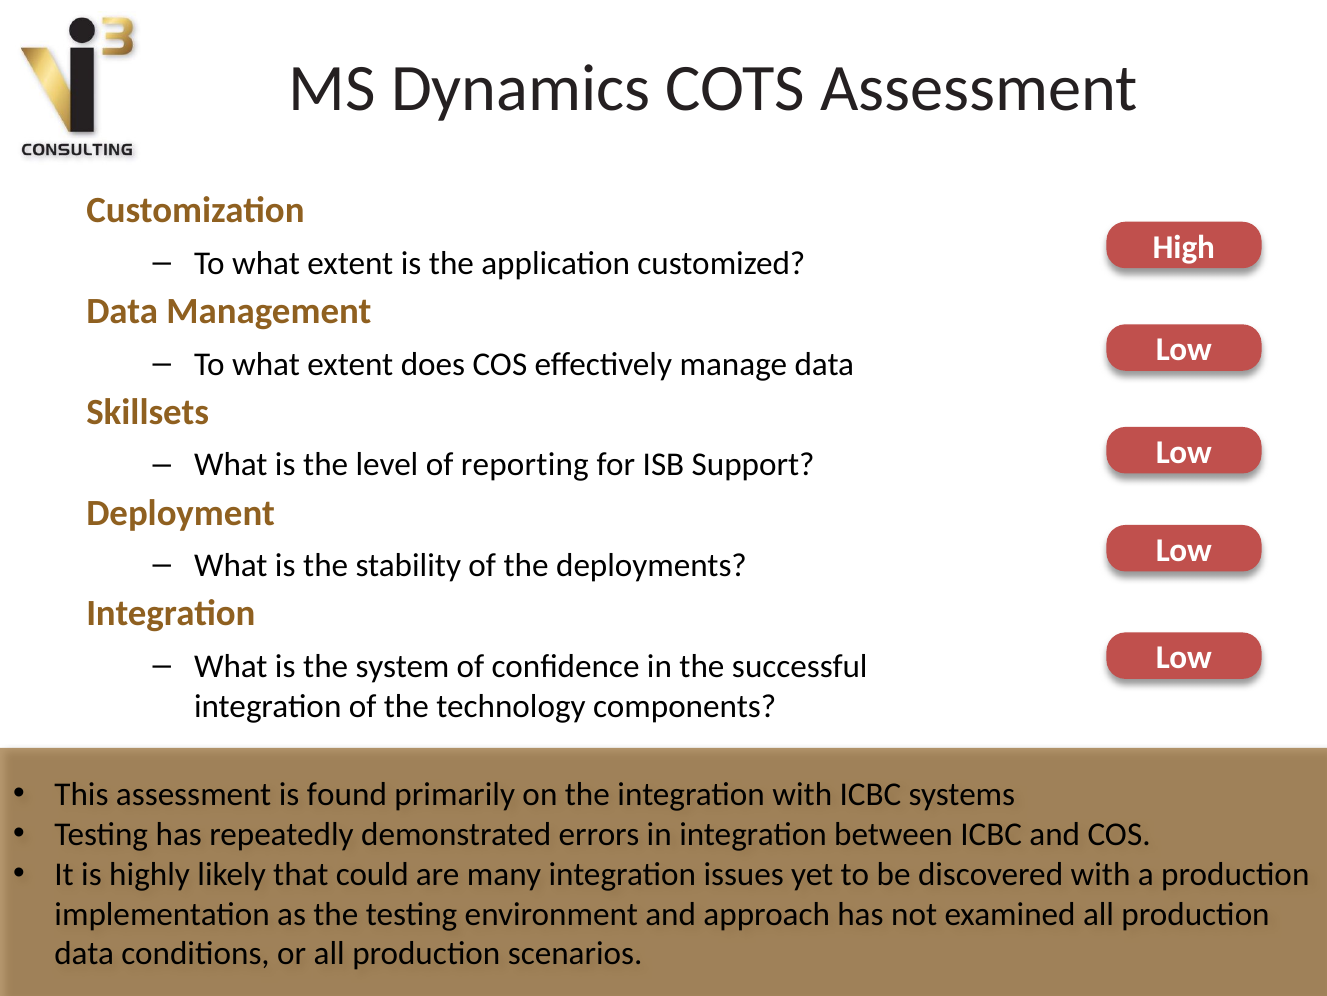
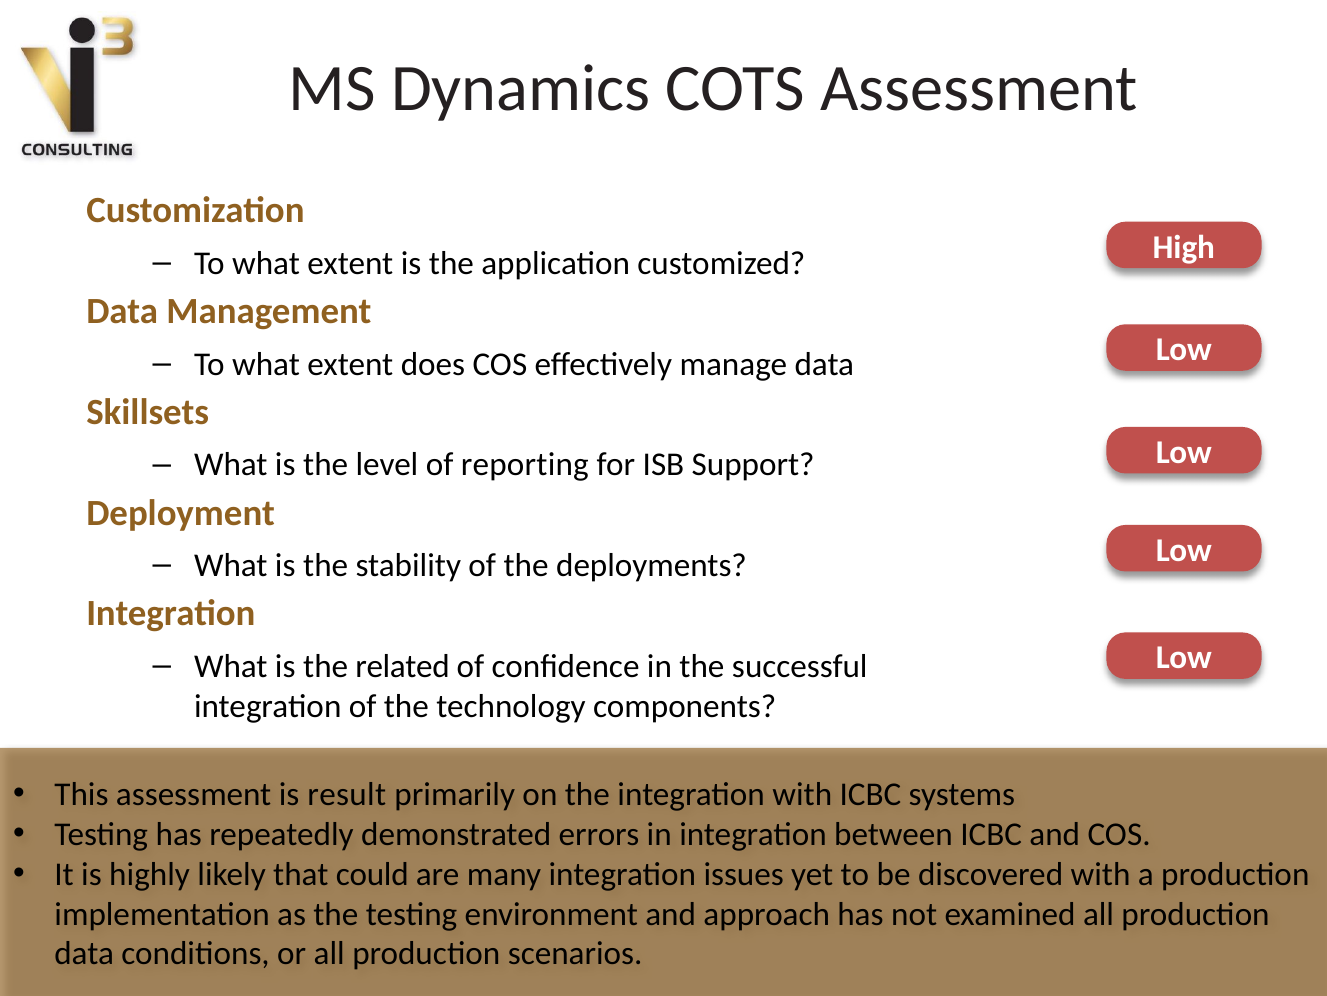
system: system -> related
found: found -> result
